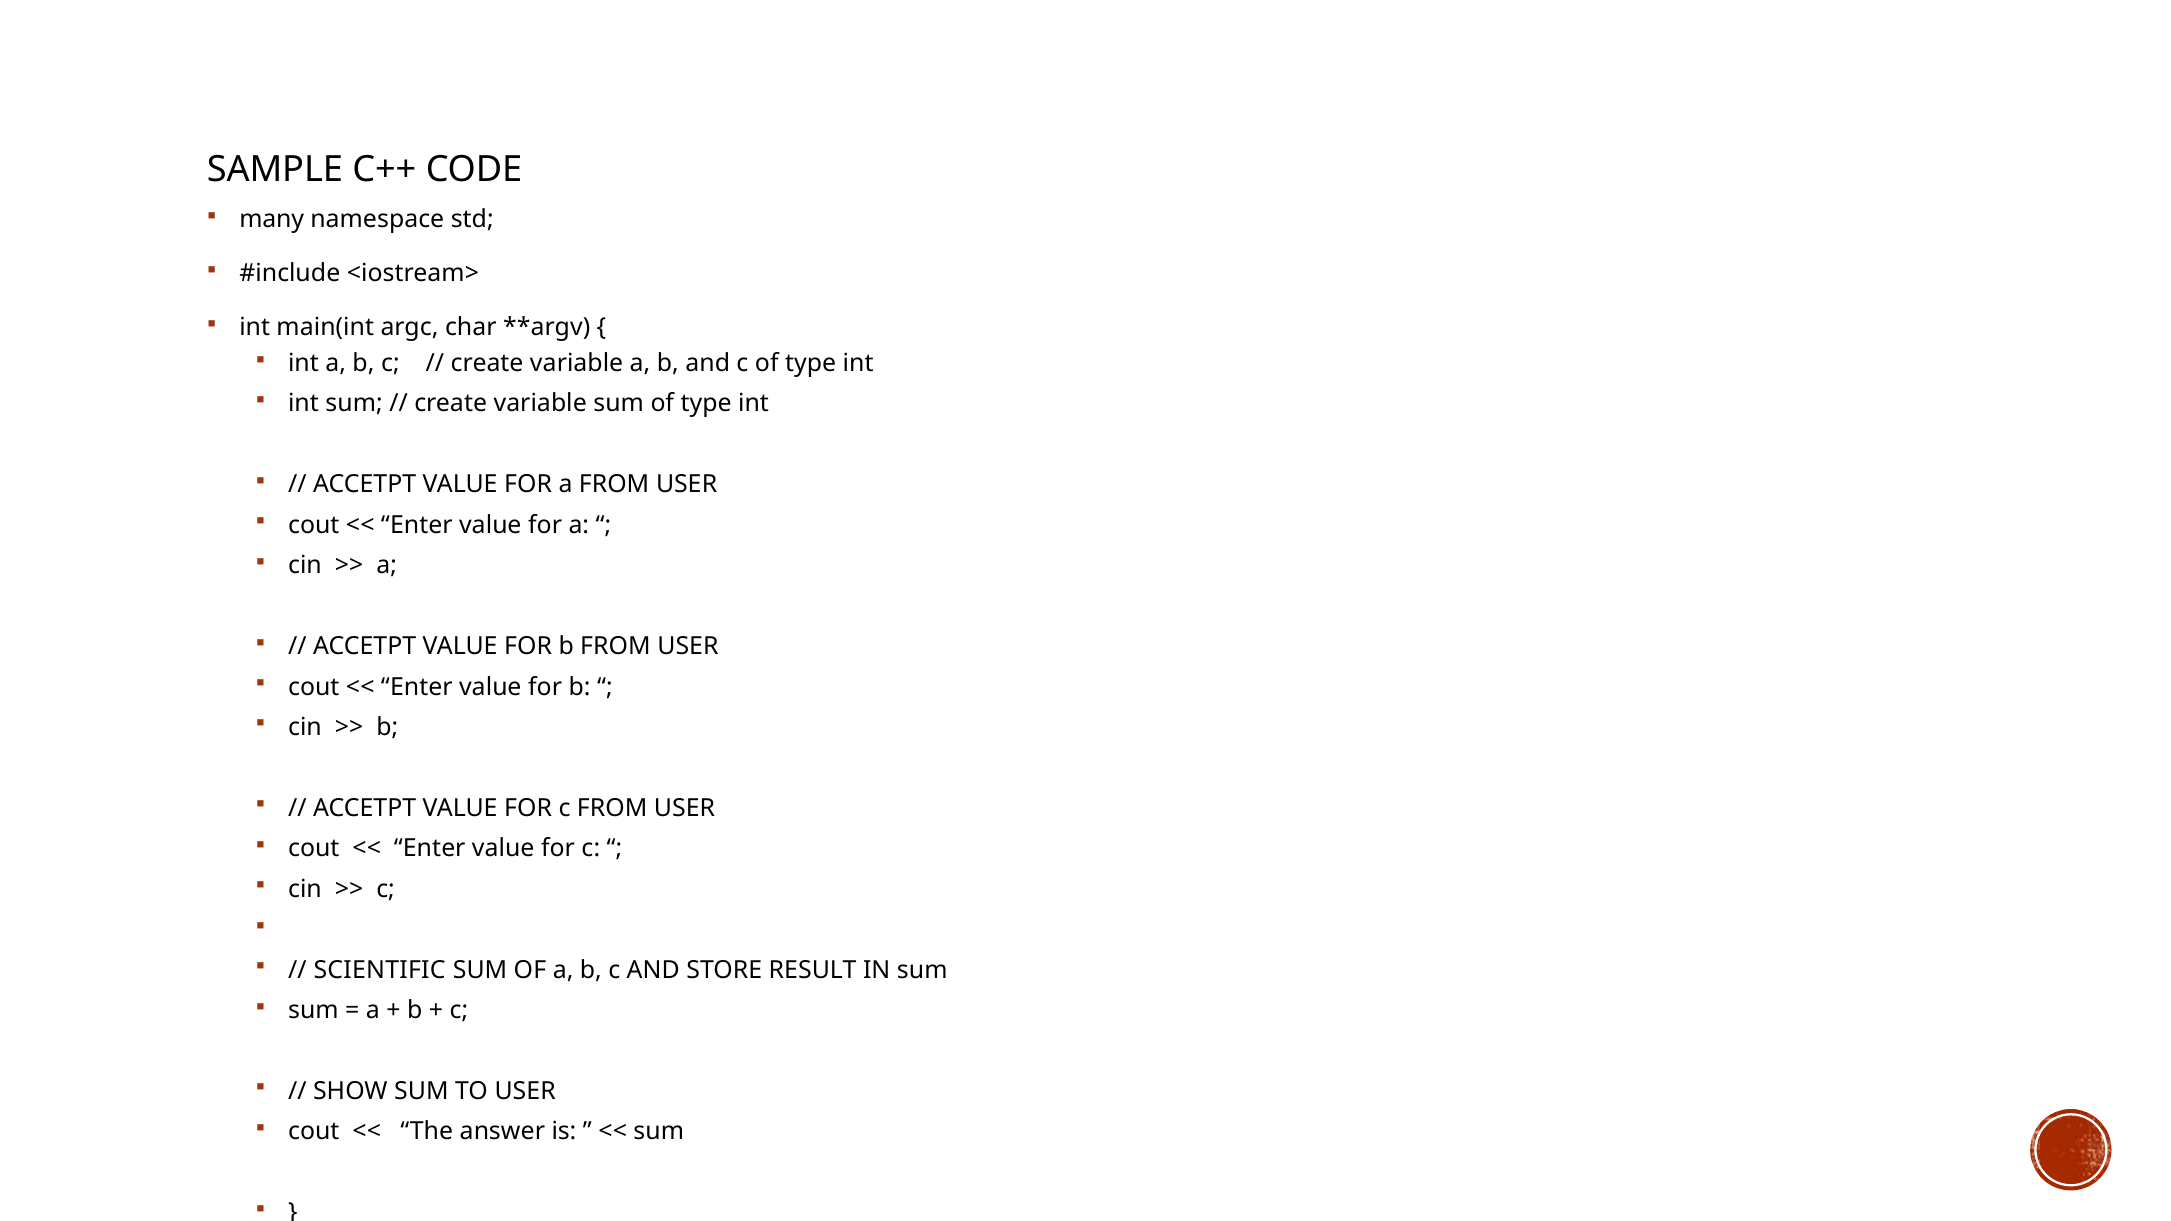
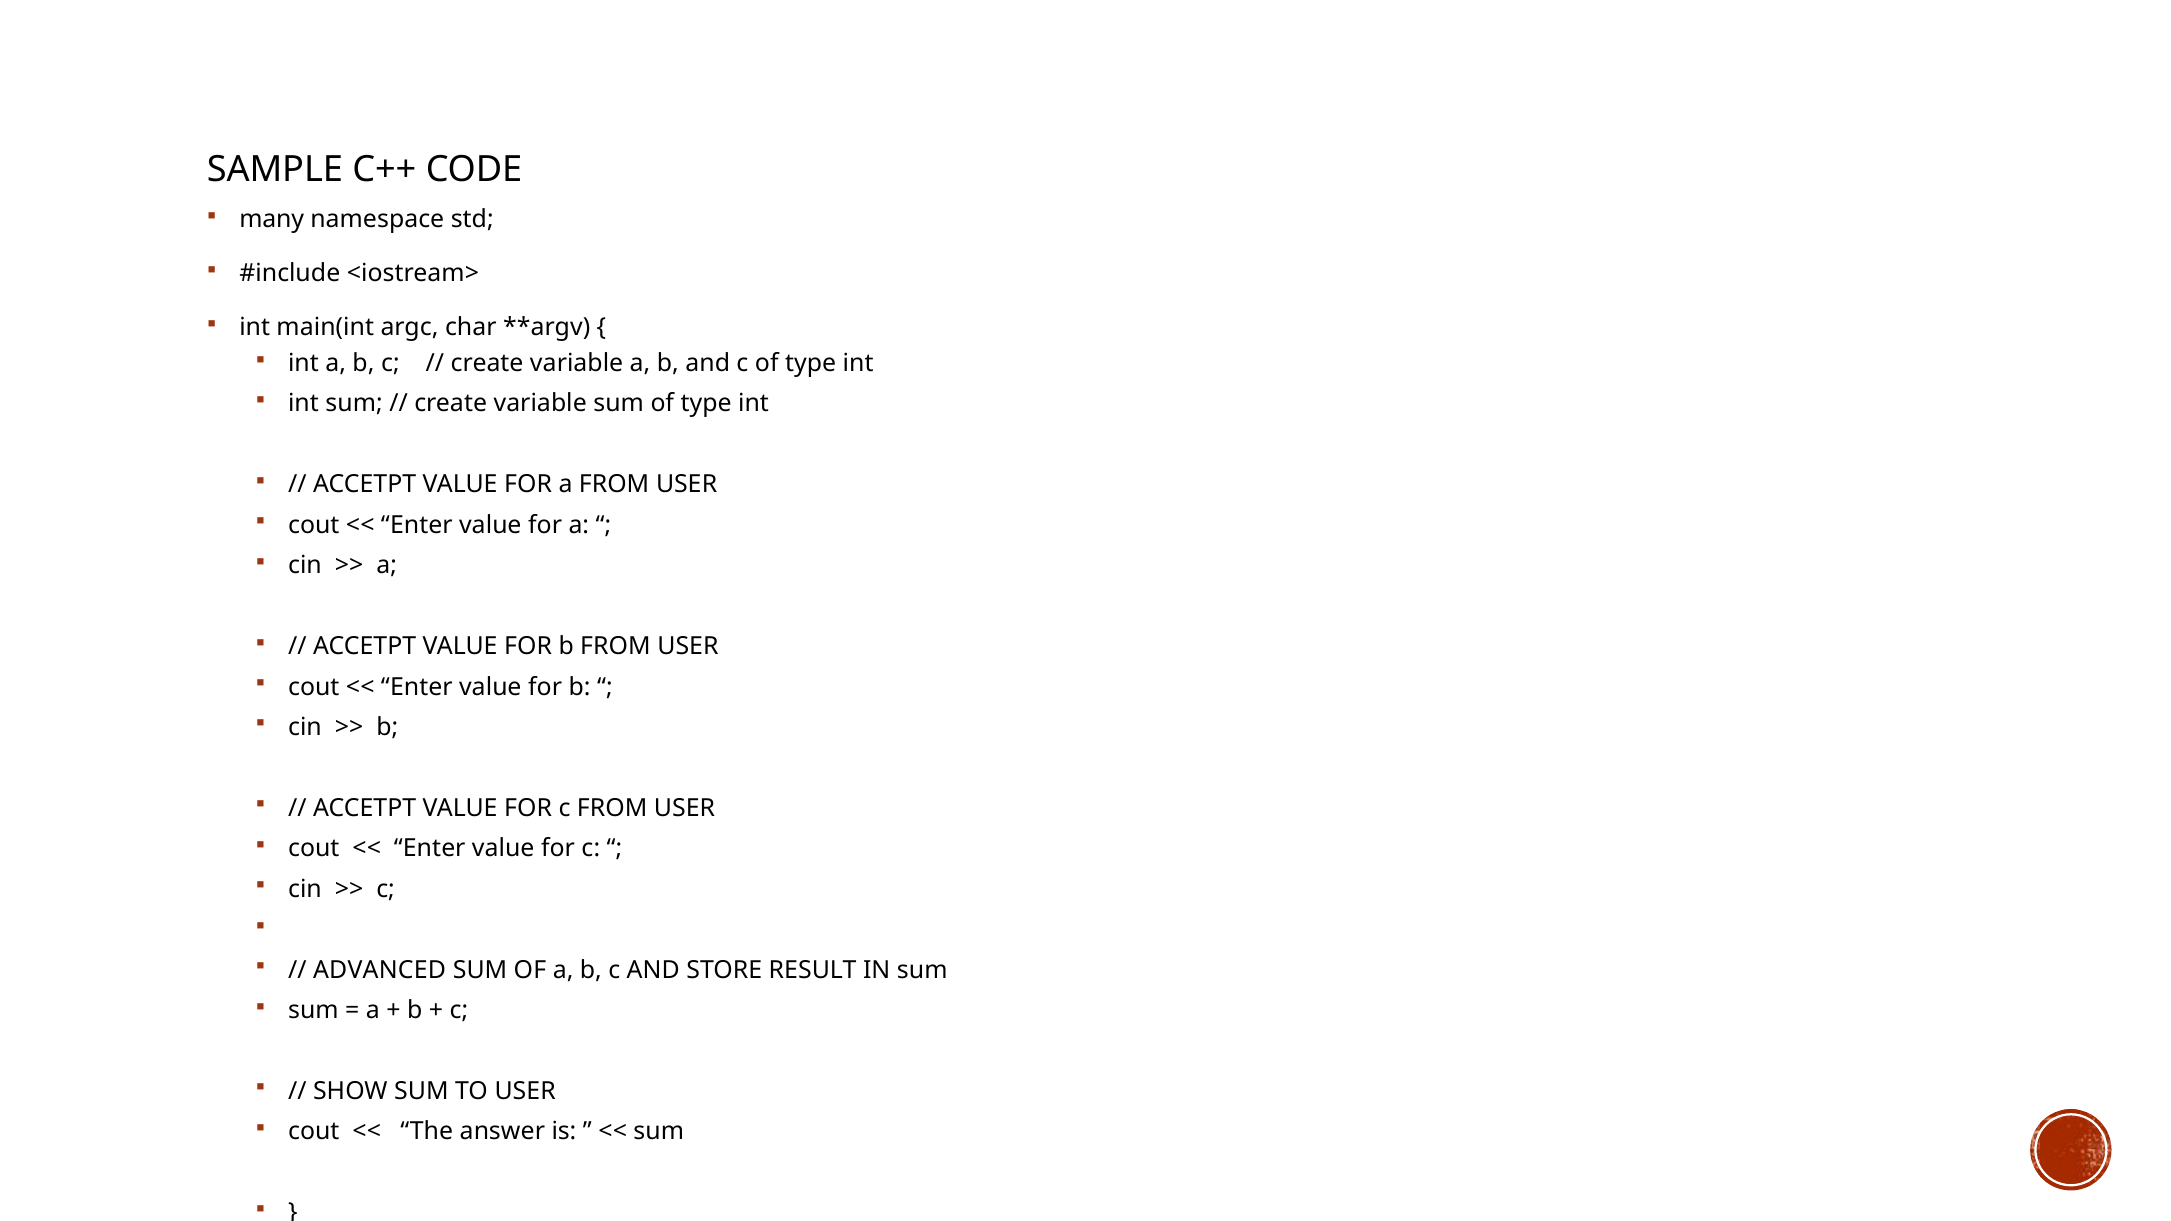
SCIENTIFIC: SCIENTIFIC -> ADVANCED
